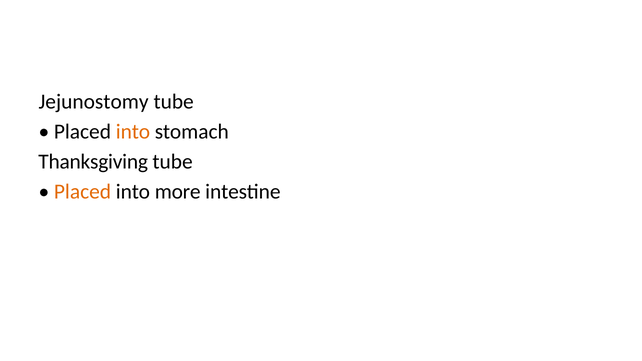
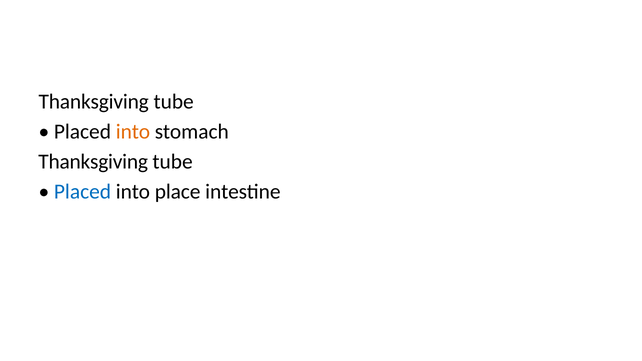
Jejunostomy at (94, 102): Jejunostomy -> Thanksgiving
Placed at (82, 192) colour: orange -> blue
more: more -> place
